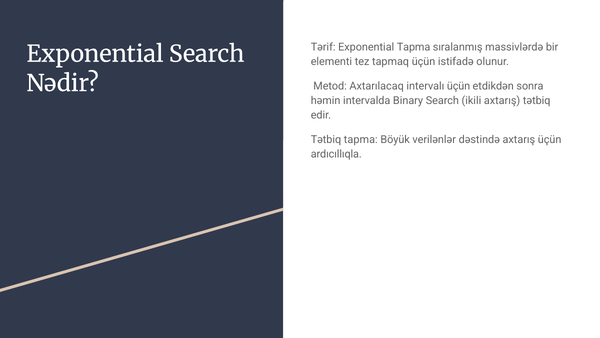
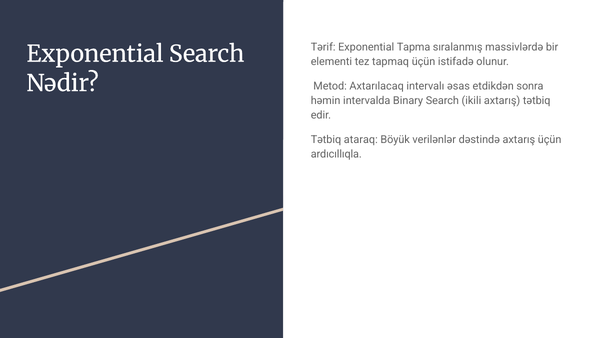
intervalı üçün: üçün -> əsas
Tətbiq tapma: tapma -> ataraq
